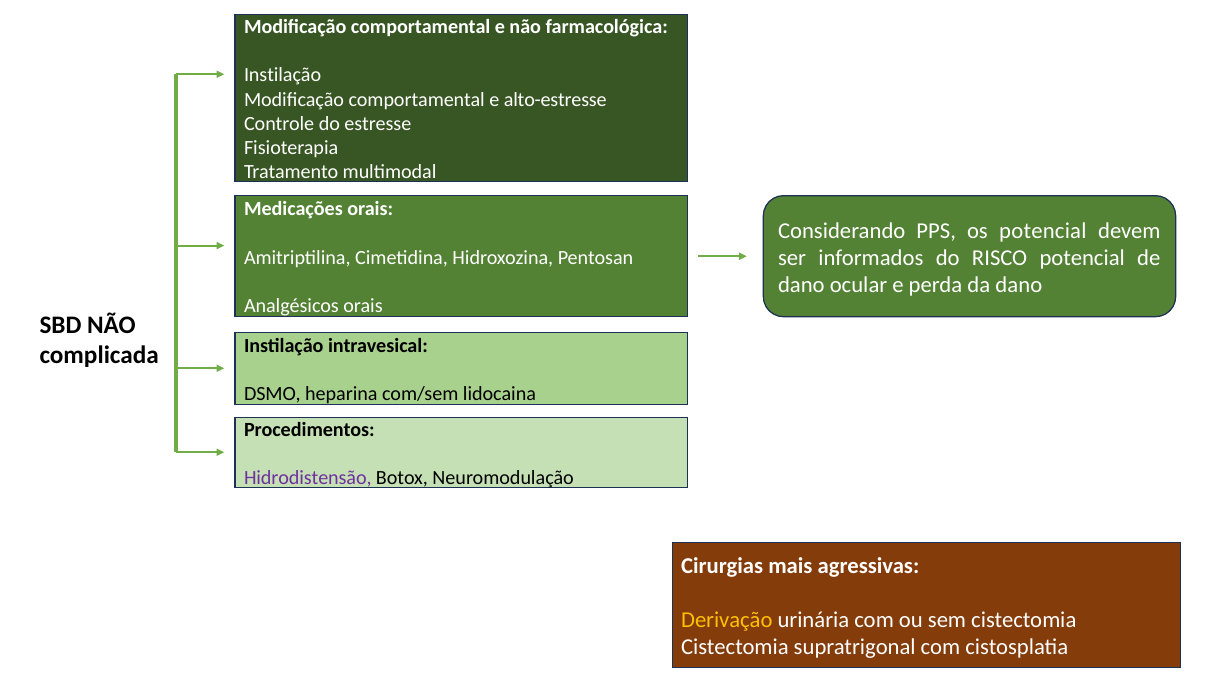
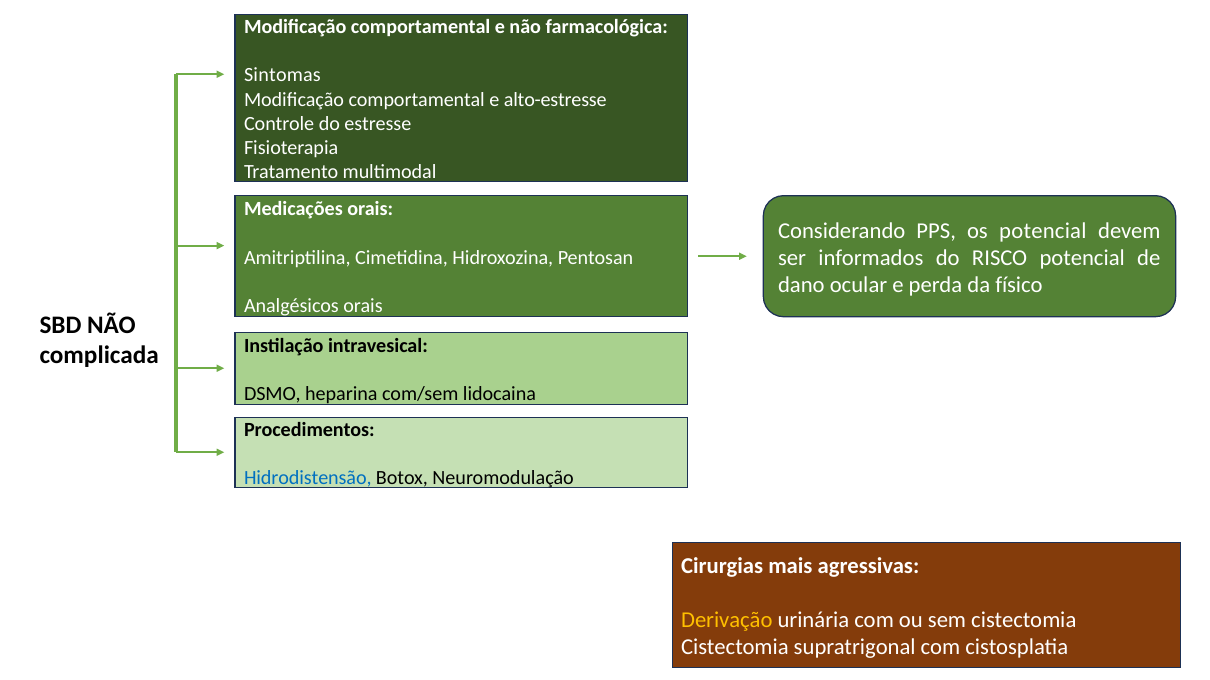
Instilação at (283, 75): Instilação -> Sintomas
da dano: dano -> físico
Hidrodistensão colour: purple -> blue
